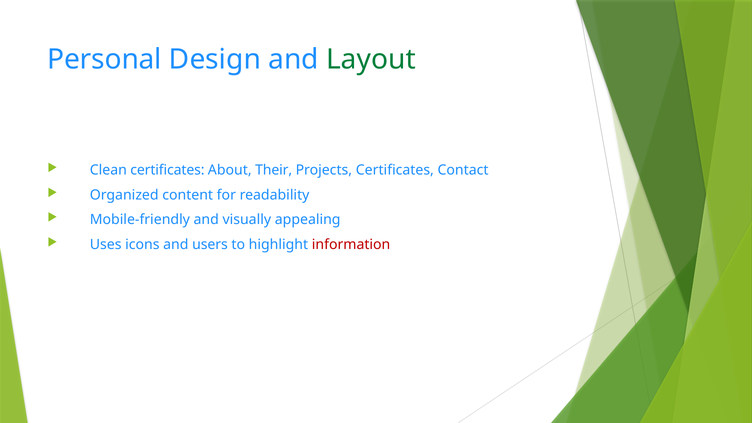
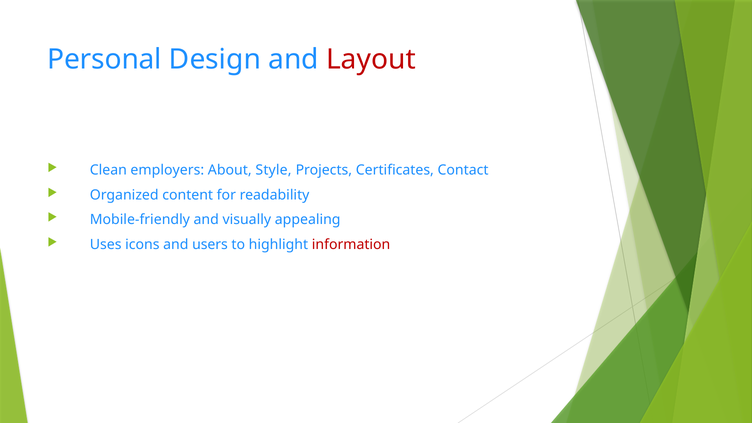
Layout colour: green -> red
Clean certificates: certificates -> employers
Their: Their -> Style
